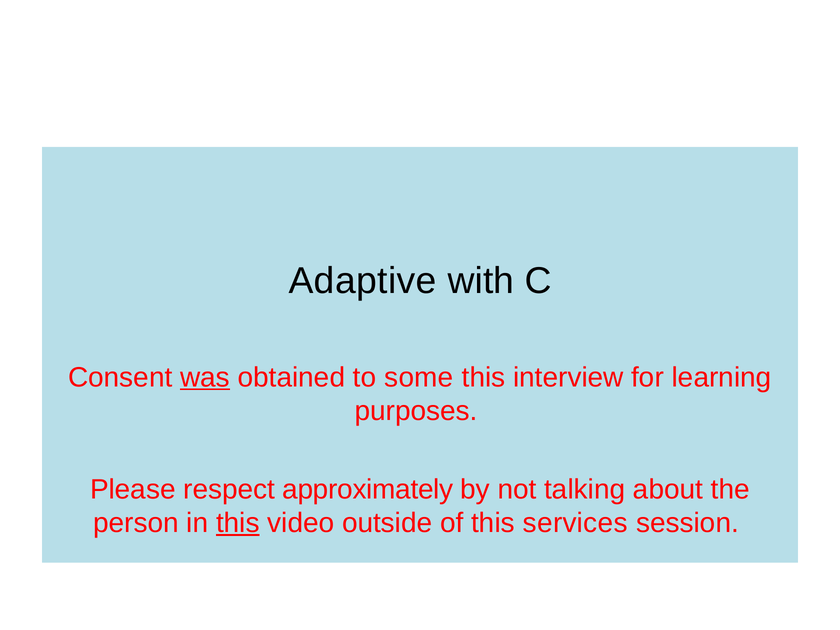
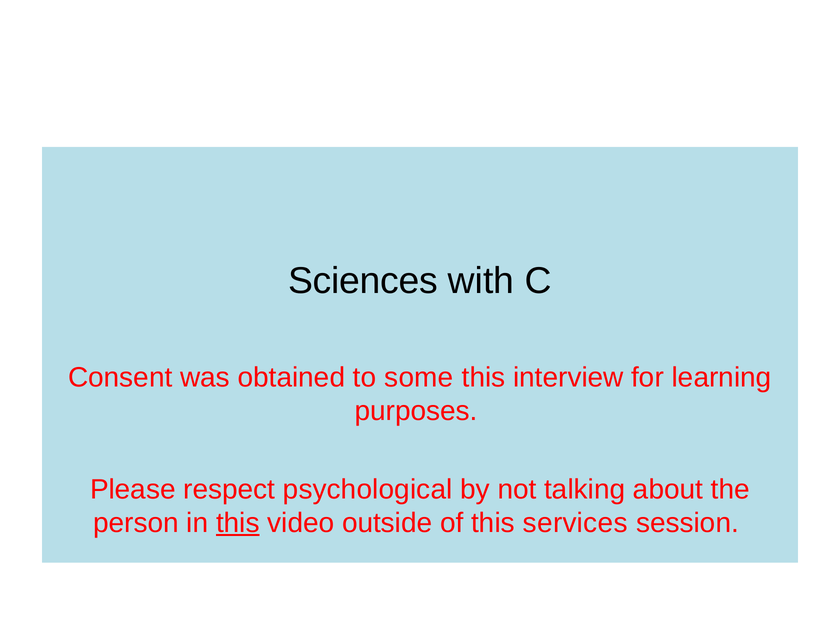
Adaptive: Adaptive -> Sciences
was underline: present -> none
approximately: approximately -> psychological
